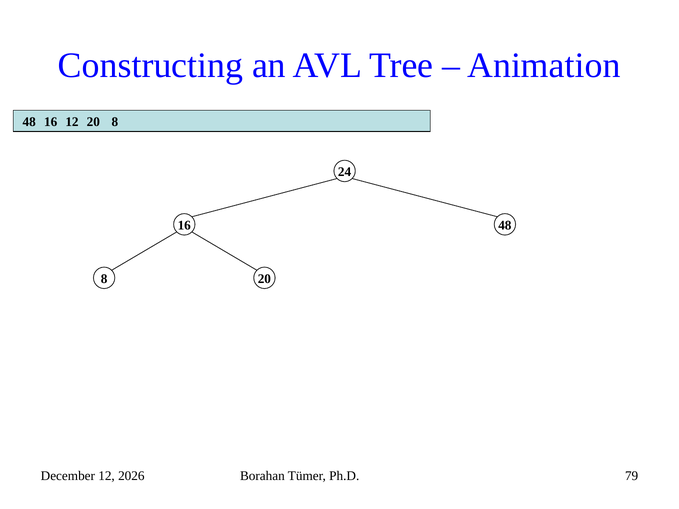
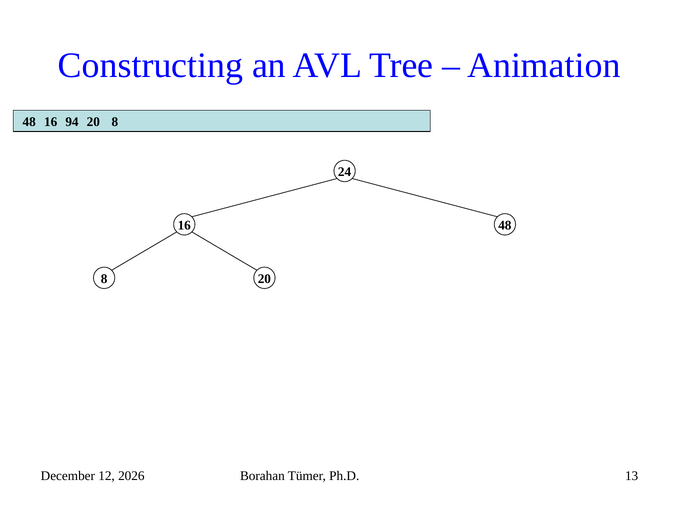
16 12: 12 -> 94
79: 79 -> 13
